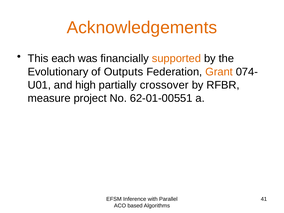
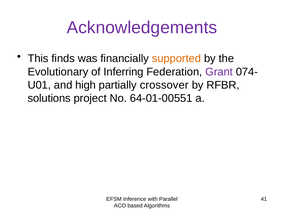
Acknowledgements colour: orange -> purple
each: each -> finds
Outputs: Outputs -> Inferring
Grant colour: orange -> purple
measure: measure -> solutions
62-01-00551: 62-01-00551 -> 64-01-00551
